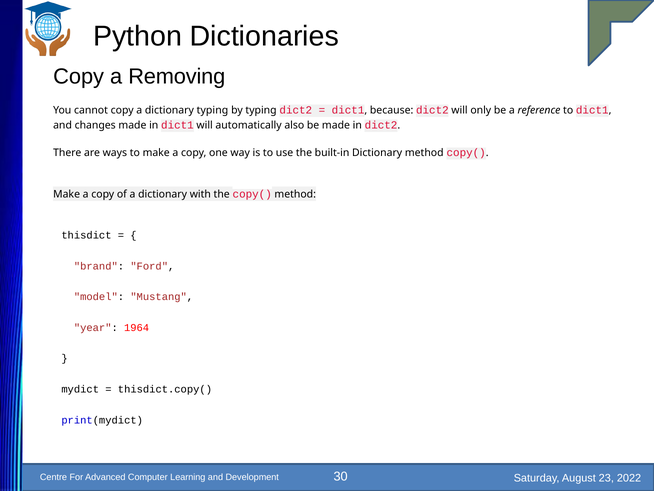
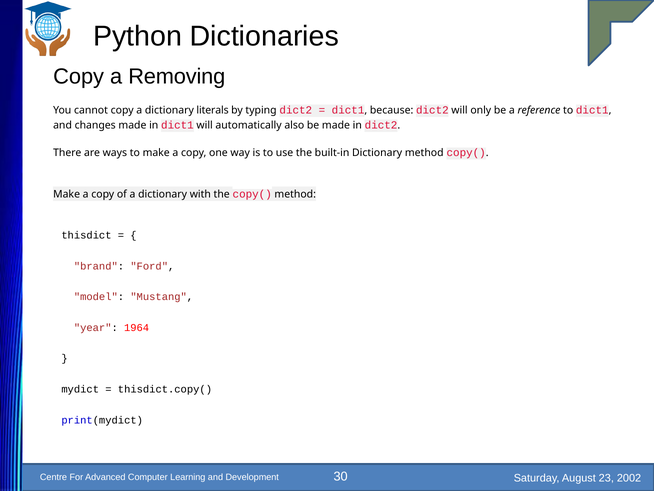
dictionary typing: typing -> literals
2022: 2022 -> 2002
